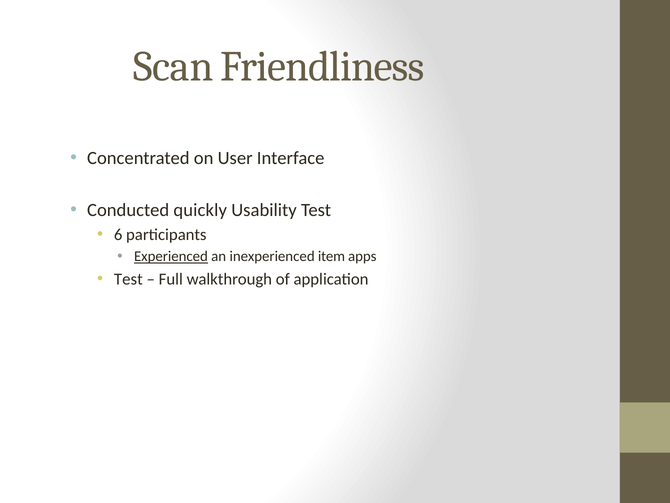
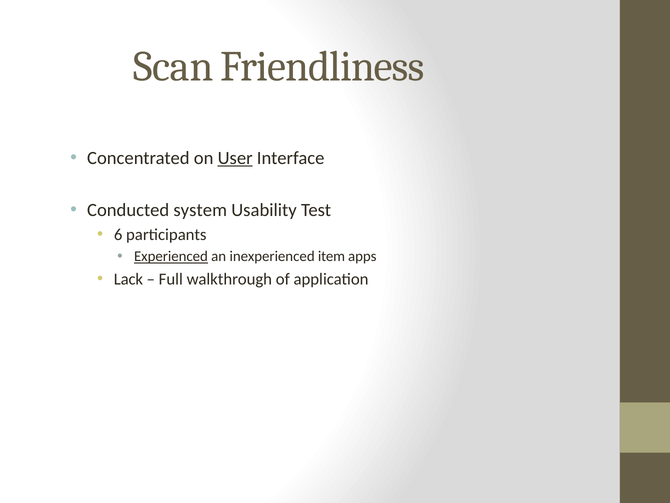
User underline: none -> present
quickly: quickly -> system
Test at (128, 279): Test -> Lack
